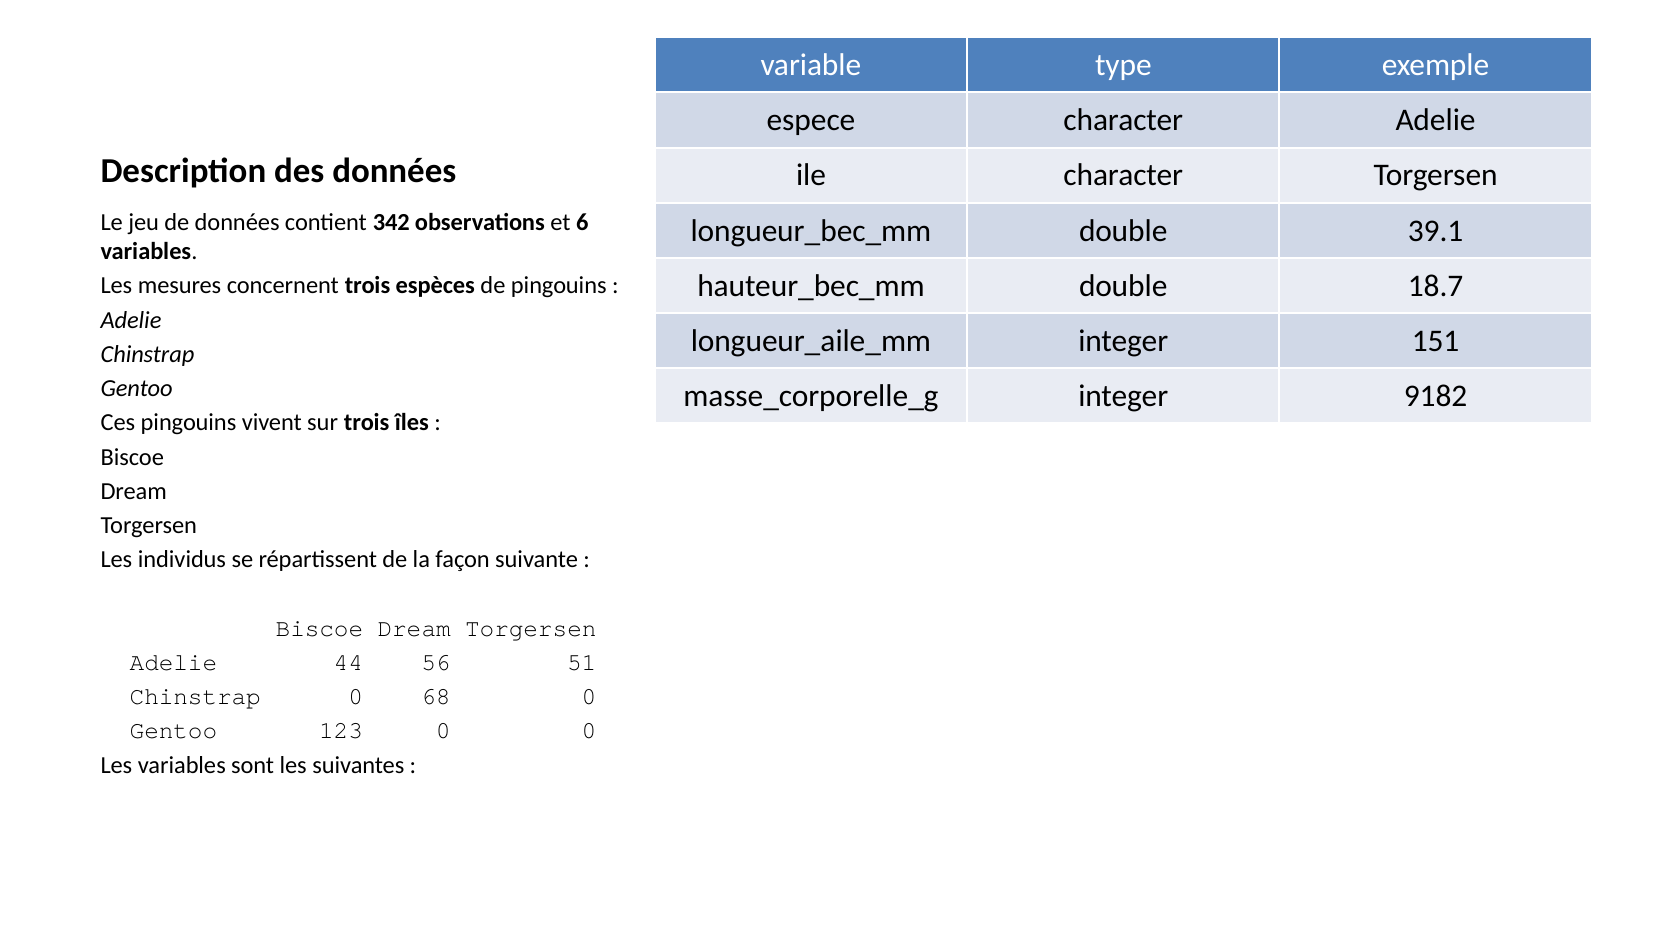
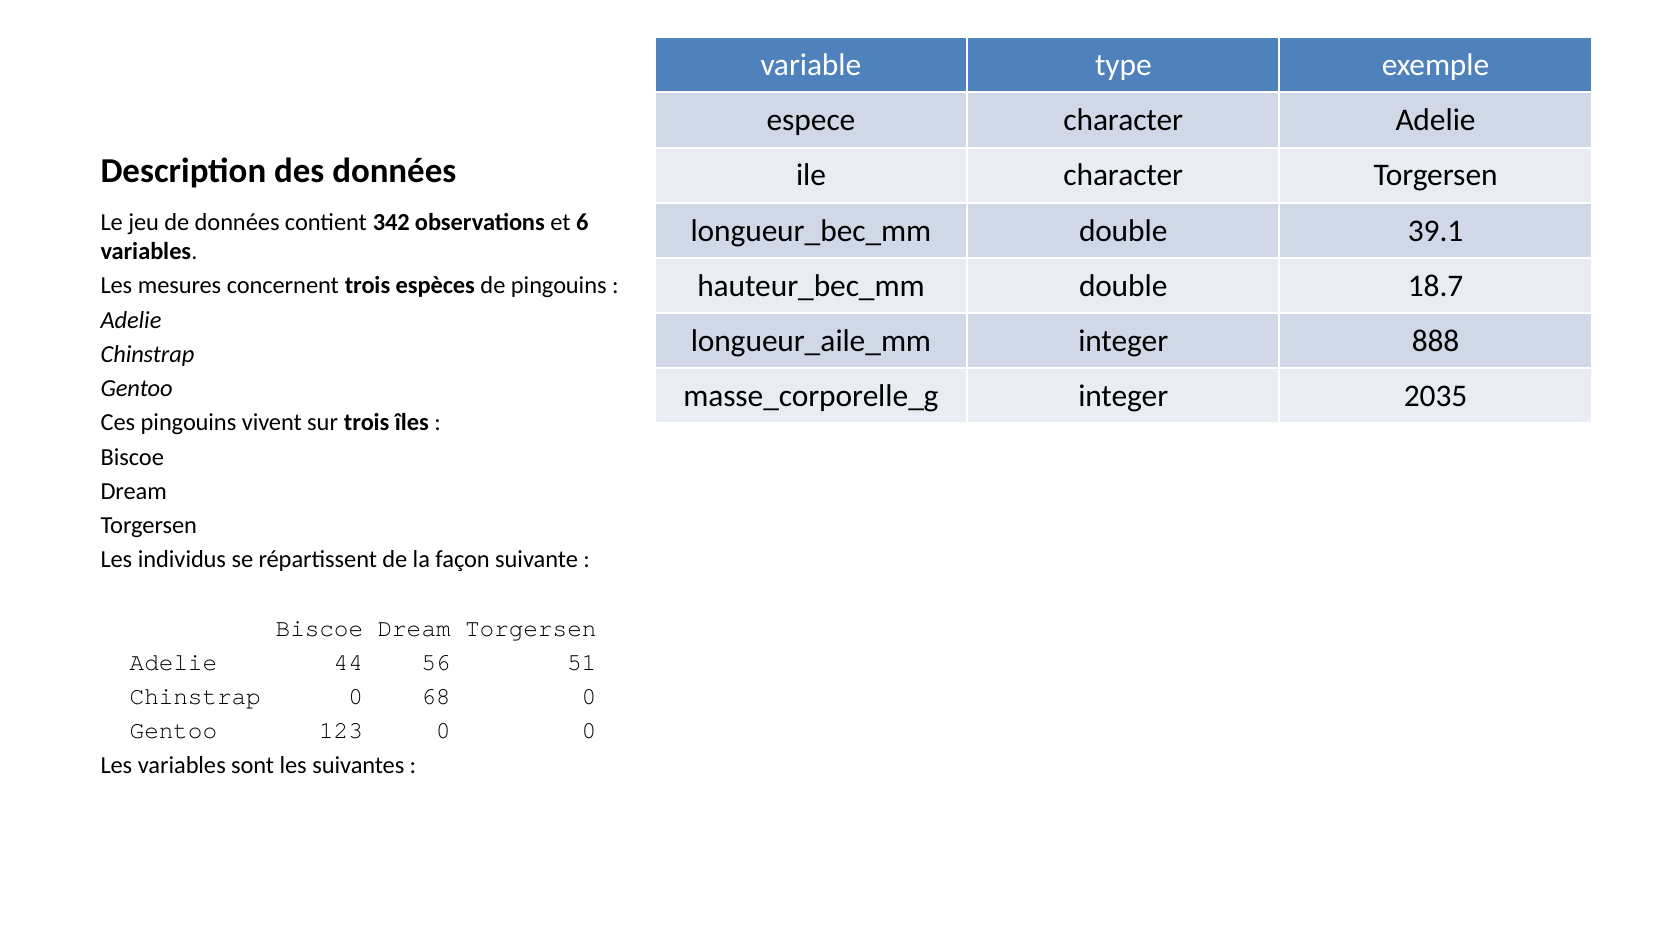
151: 151 -> 888
9182: 9182 -> 2035
